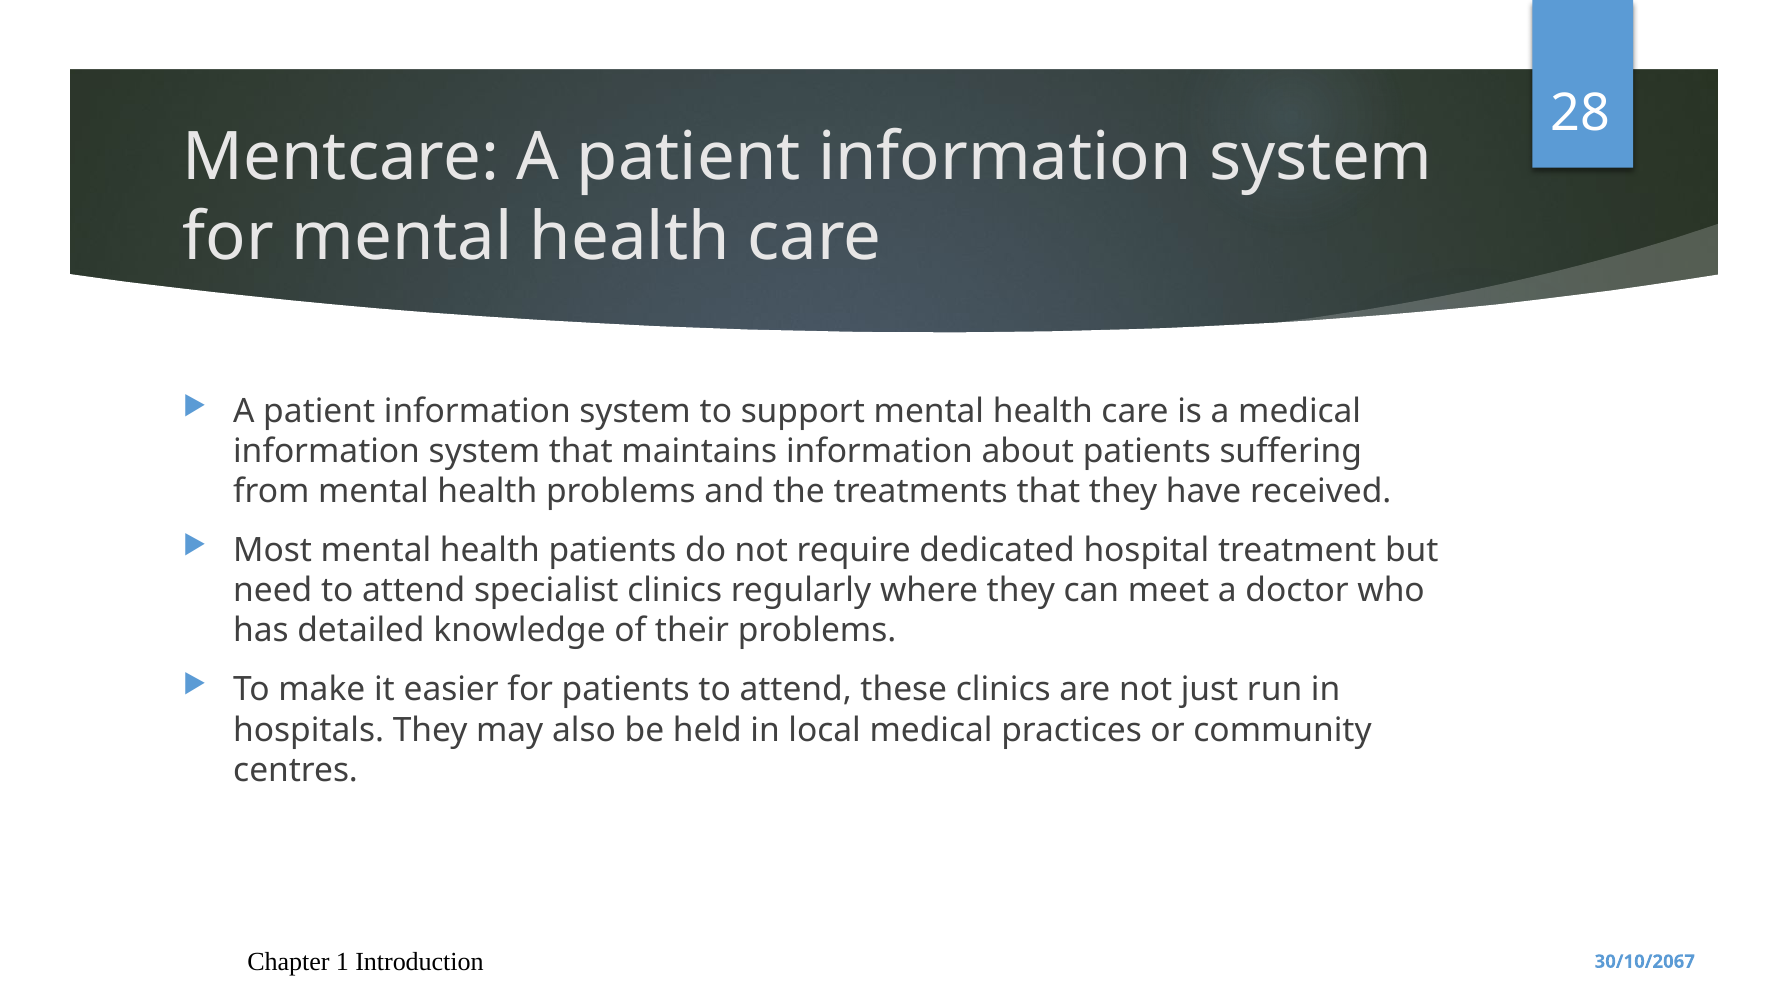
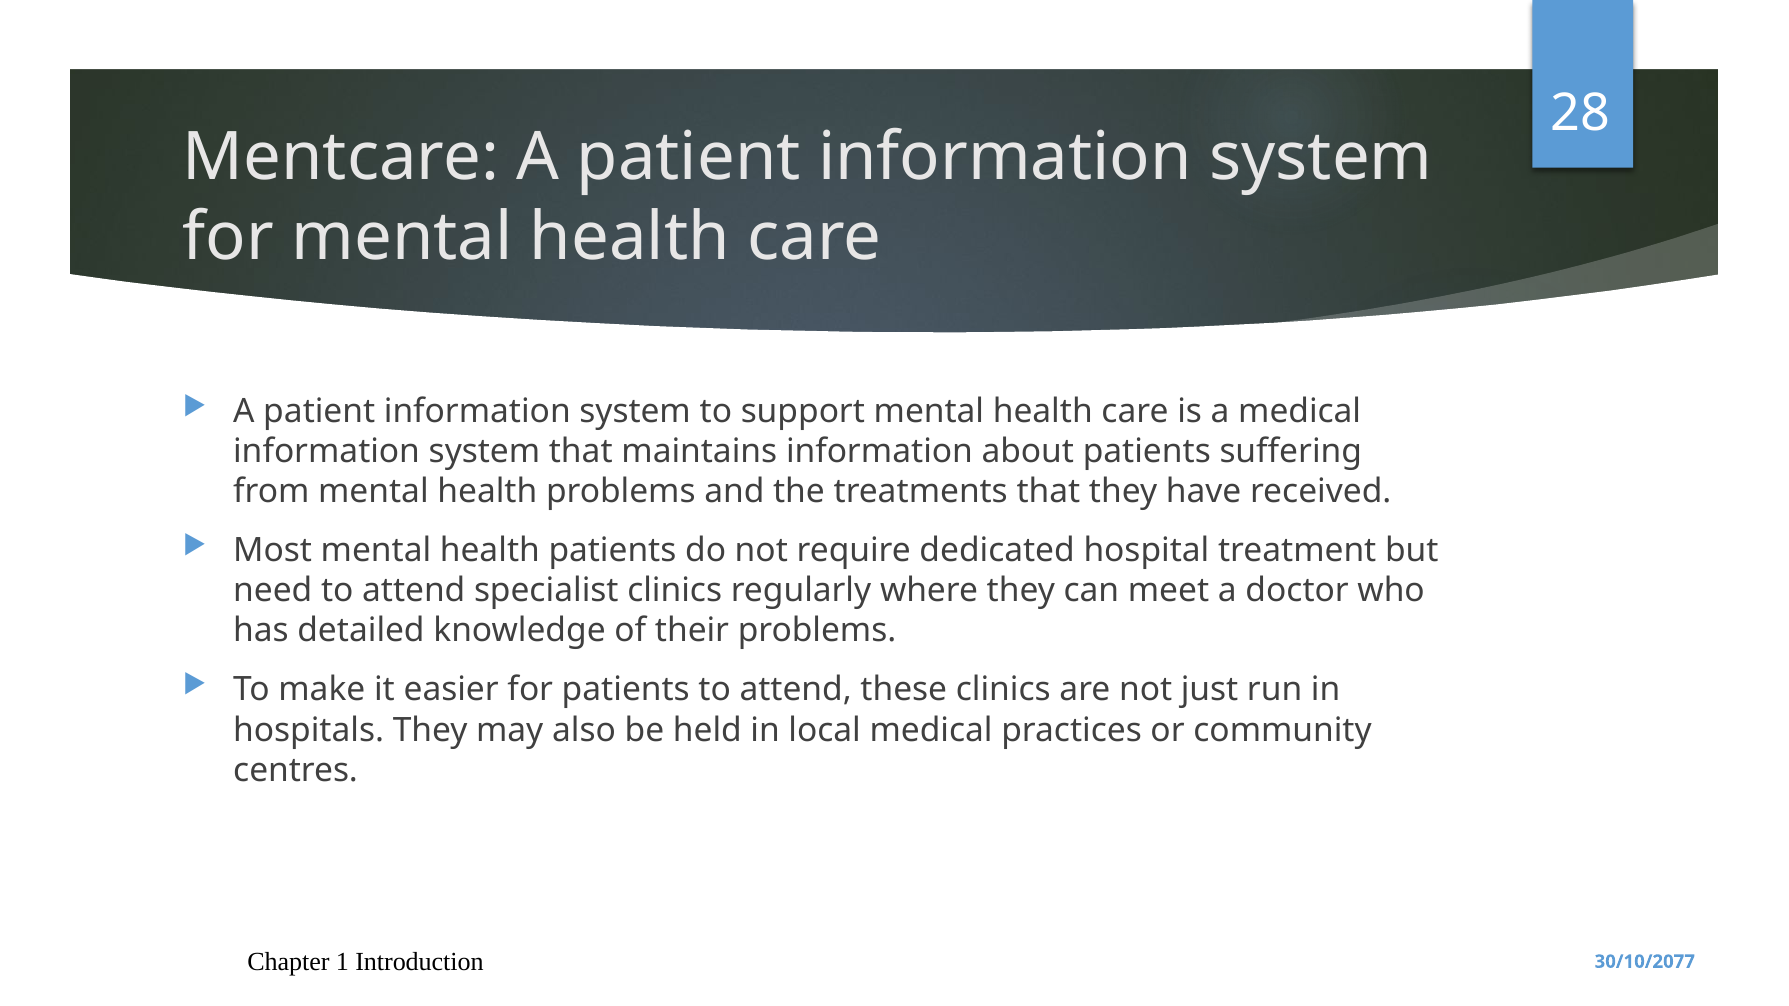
30/10/2067: 30/10/2067 -> 30/10/2077
